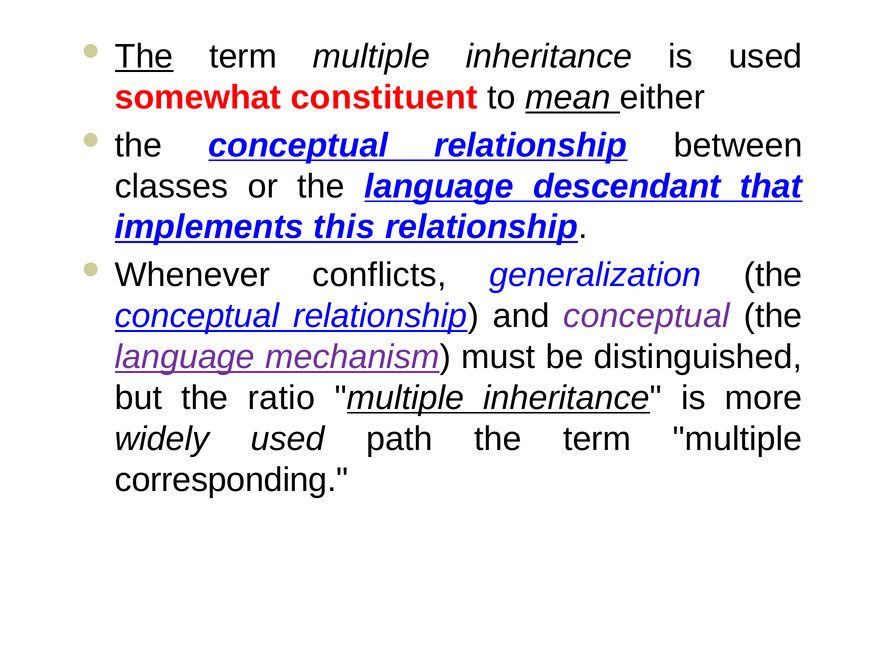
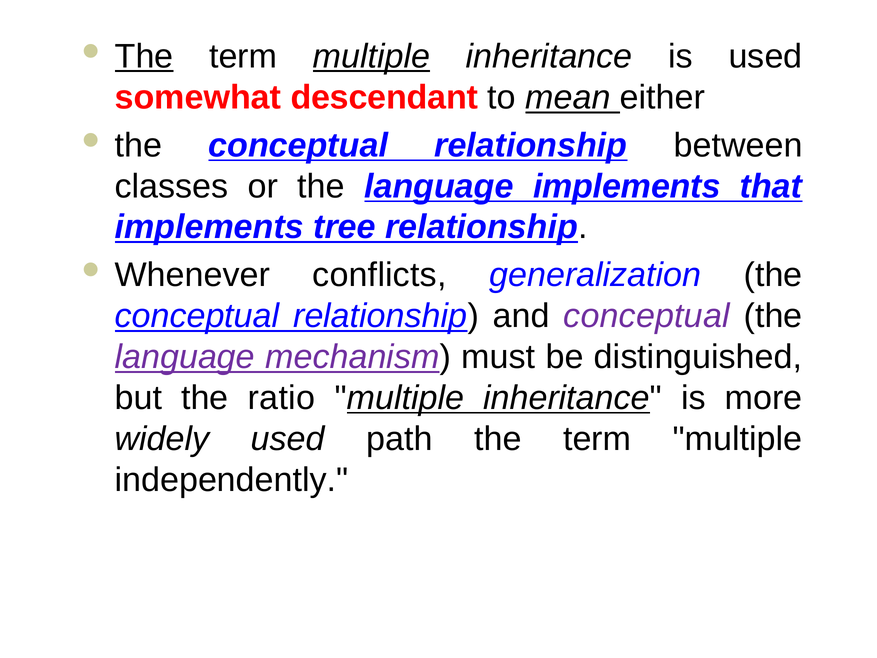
multiple at (372, 56) underline: none -> present
constituent: constituent -> descendant
language descendant: descendant -> implements
this: this -> tree
corresponding: corresponding -> independently
